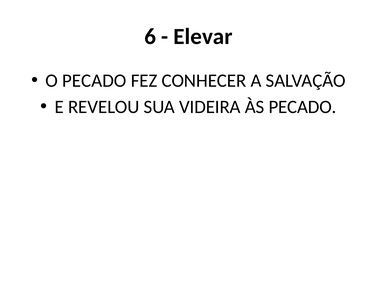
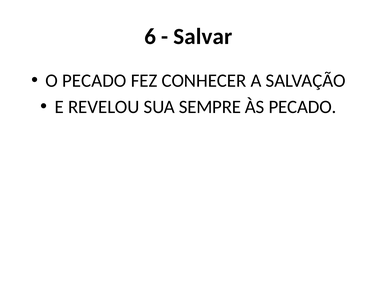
Elevar: Elevar -> Salvar
VIDEIRA: VIDEIRA -> SEMPRE
